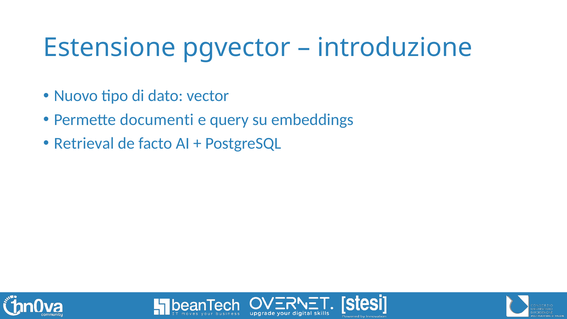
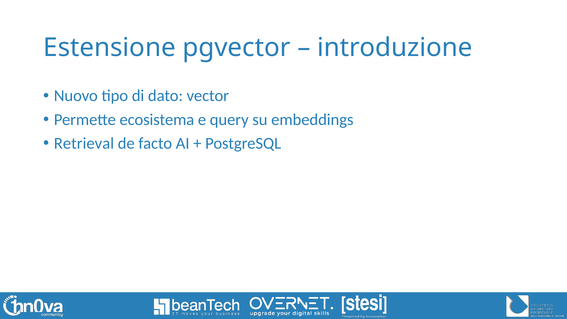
documenti: documenti -> ecosistema
